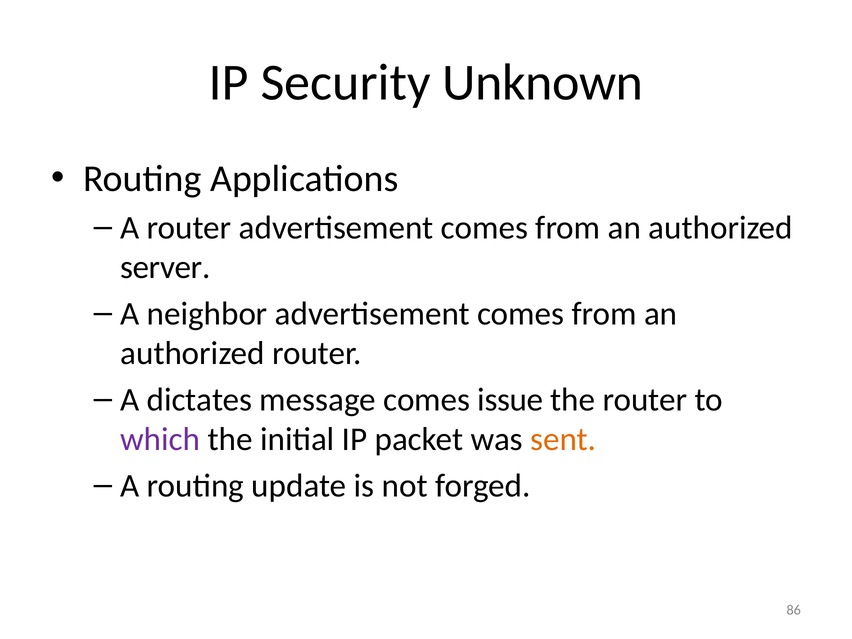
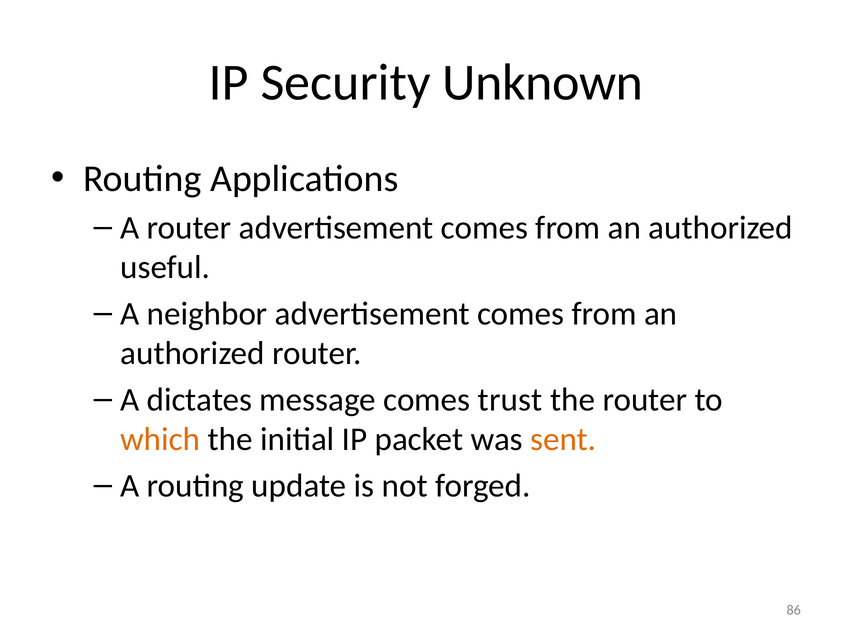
server: server -> useful
issue: issue -> trust
which colour: purple -> orange
